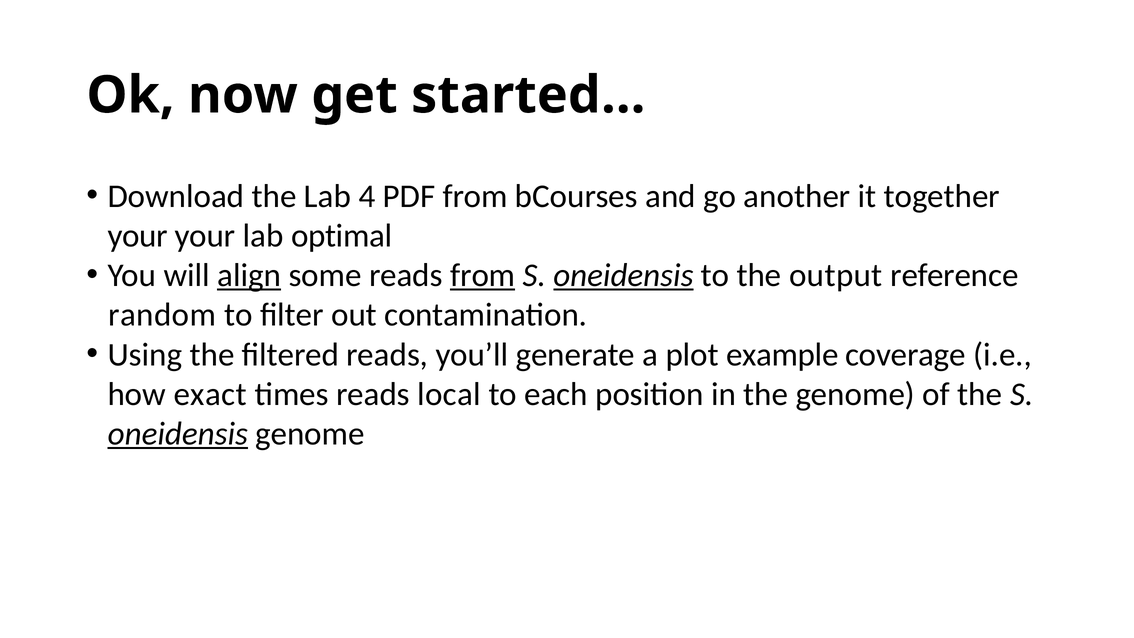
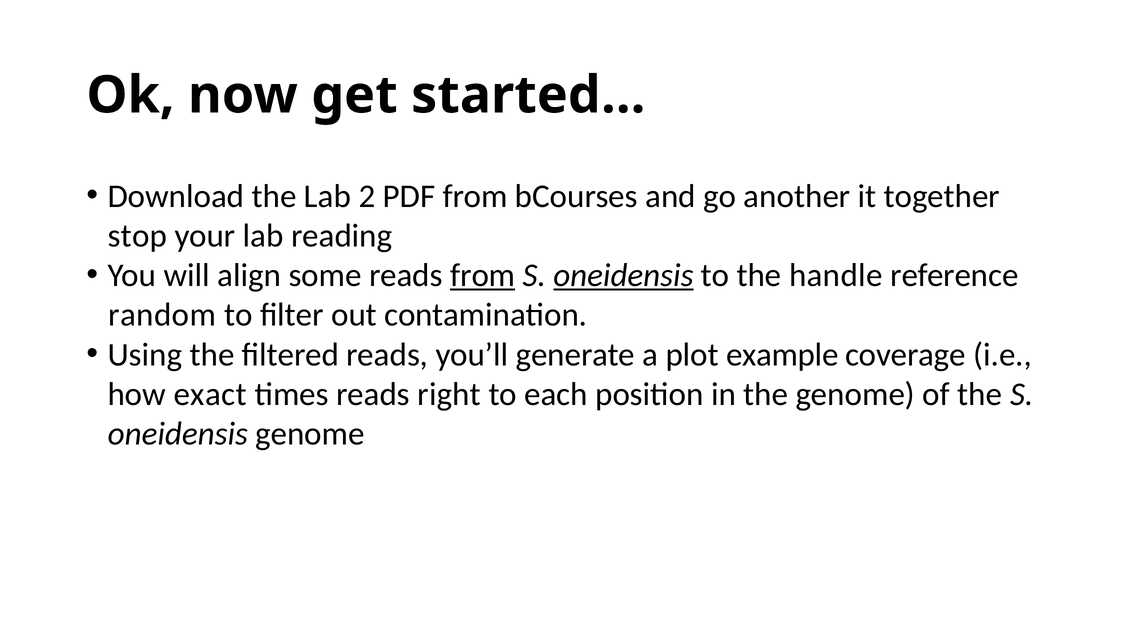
4: 4 -> 2
your at (138, 236): your -> stop
optimal: optimal -> reading
align underline: present -> none
output: output -> handle
local: local -> right
oneidensis at (178, 434) underline: present -> none
